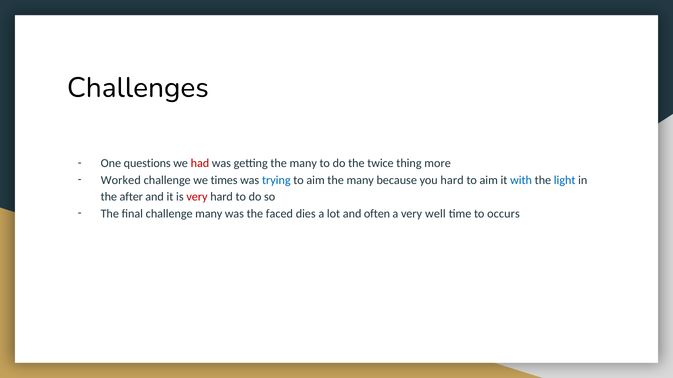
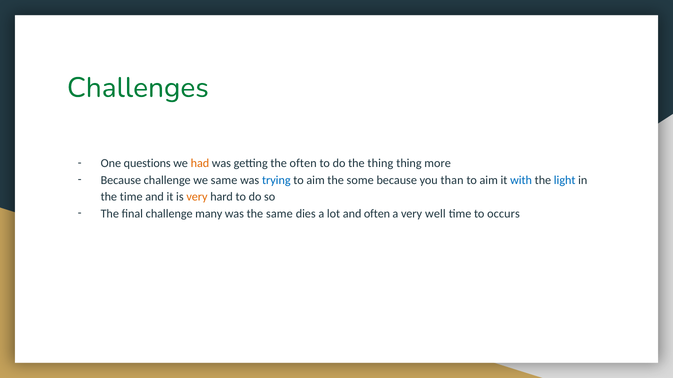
Challenges colour: black -> green
had colour: red -> orange
getting the many: many -> often
the twice: twice -> thing
Worked at (121, 180): Worked -> Because
we times: times -> same
aim the many: many -> some
you hard: hard -> than
the after: after -> time
very at (197, 197) colour: red -> orange
the faced: faced -> same
